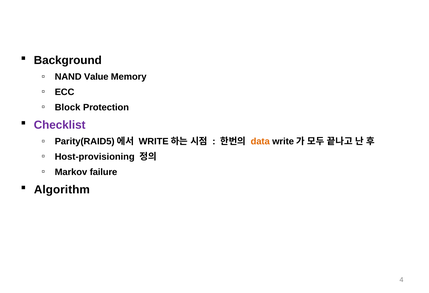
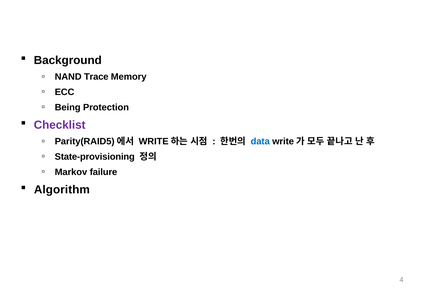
Value: Value -> Trace
Block: Block -> Being
data colour: orange -> blue
Host-provisioning: Host-provisioning -> State-provisioning
